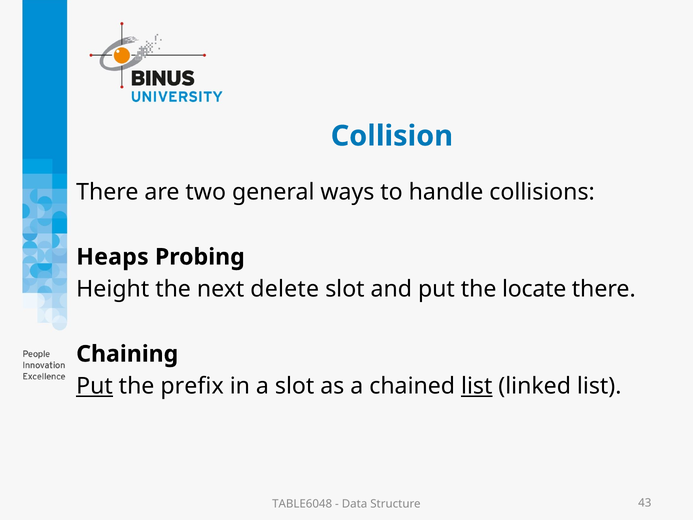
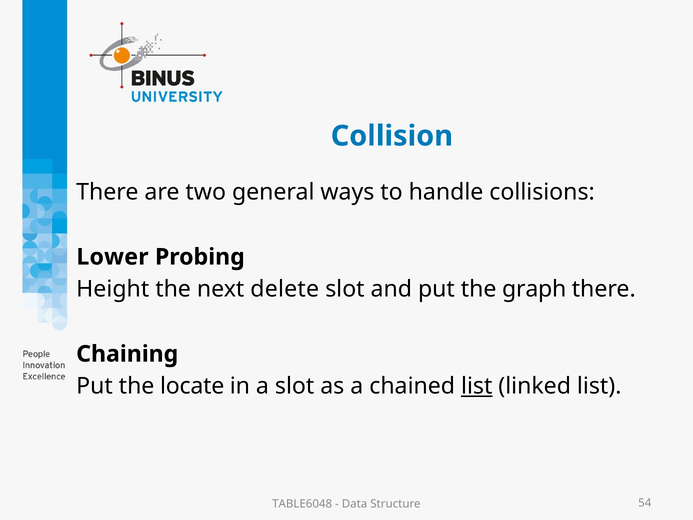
Heaps: Heaps -> Lower
locate: locate -> graph
Put at (95, 386) underline: present -> none
prefix: prefix -> locate
43: 43 -> 54
